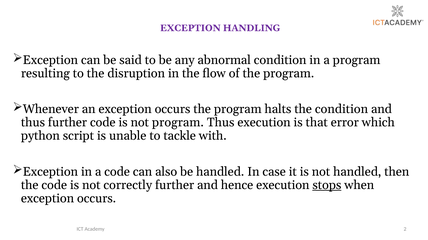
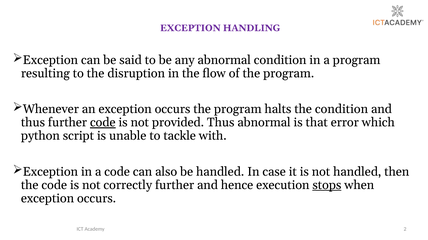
code at (103, 123) underline: none -> present
not program: program -> provided
Thus execution: execution -> abnormal
